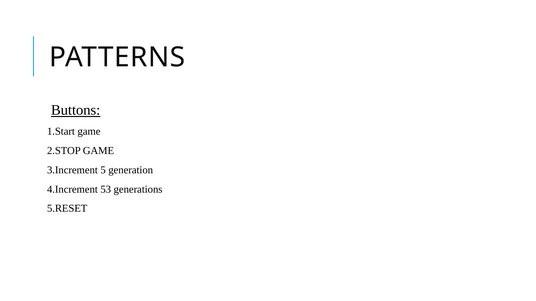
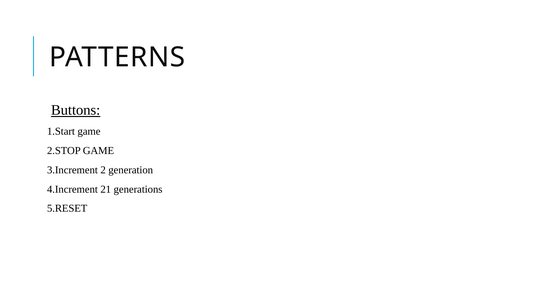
5: 5 -> 2
53: 53 -> 21
